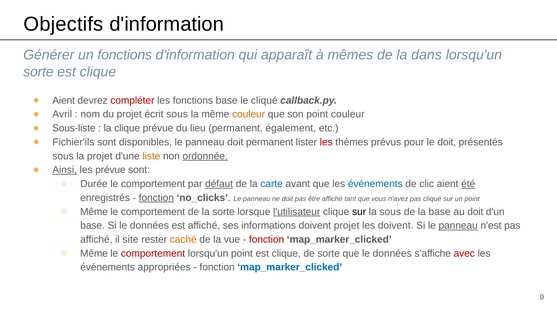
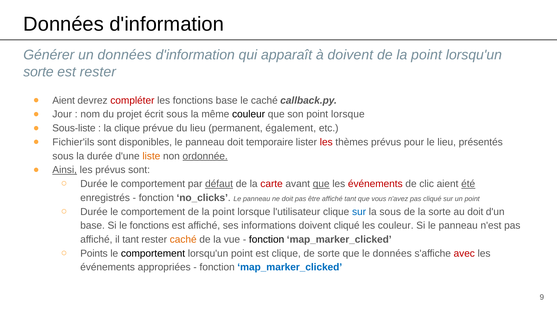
Objectifs at (63, 24): Objectifs -> Données
un fonctions: fonctions -> données
à mêmes: mêmes -> doivent
dans at (427, 55): dans -> point
clique at (98, 72): clique -> rester
le cliqué: cliqué -> caché
Avril: Avril -> Jour
couleur at (249, 114) colour: orange -> black
son point couleur: couleur -> lorsque
doit permanent: permanent -> temporaire
le doit: doit -> lieu
la projet: projet -> durée
les prévue: prévue -> prévus
carte colour: blue -> red
que at (321, 183) underline: none -> present
événements at (375, 183) colour: blue -> red
fonction at (156, 197) underline: present -> none
Même at (94, 211): Même -> Durée
comportement de la sorte: sorte -> point
l'utilisateur underline: present -> none
sur at (359, 211) colour: black -> blue
la base: base -> sorte
Si le données: données -> fonctions
doivent projet: projet -> cliqué
les doivent: doivent -> couleur
panneau at (458, 225) underline: present -> none
il site: site -> tant
fonction at (267, 239) colour: red -> black
Même at (94, 253): Même -> Points
comportement at (153, 253) colour: red -> black
